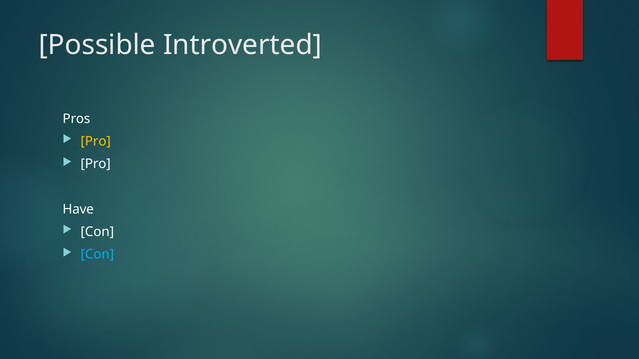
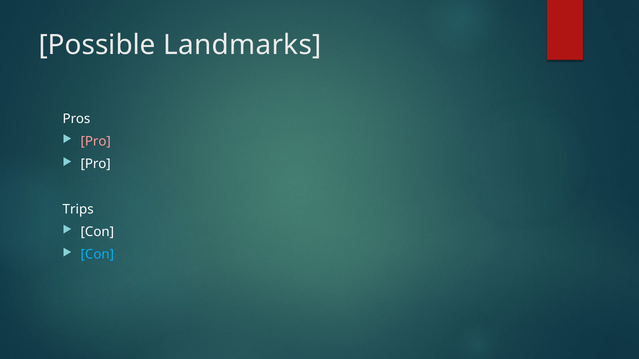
Introverted: Introverted -> Landmarks
Pro at (96, 142) colour: yellow -> pink
Have: Have -> Trips
